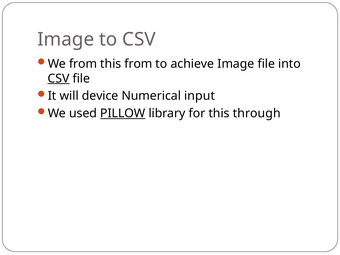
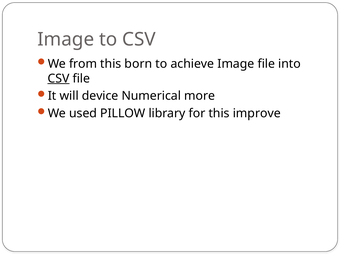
this from: from -> born
input: input -> more
PILLOW underline: present -> none
through: through -> improve
